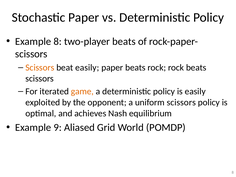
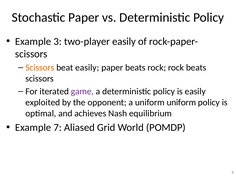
Example 8: 8 -> 3
two-player beats: beats -> easily
game colour: orange -> purple
uniform scissors: scissors -> uniform
9: 9 -> 7
